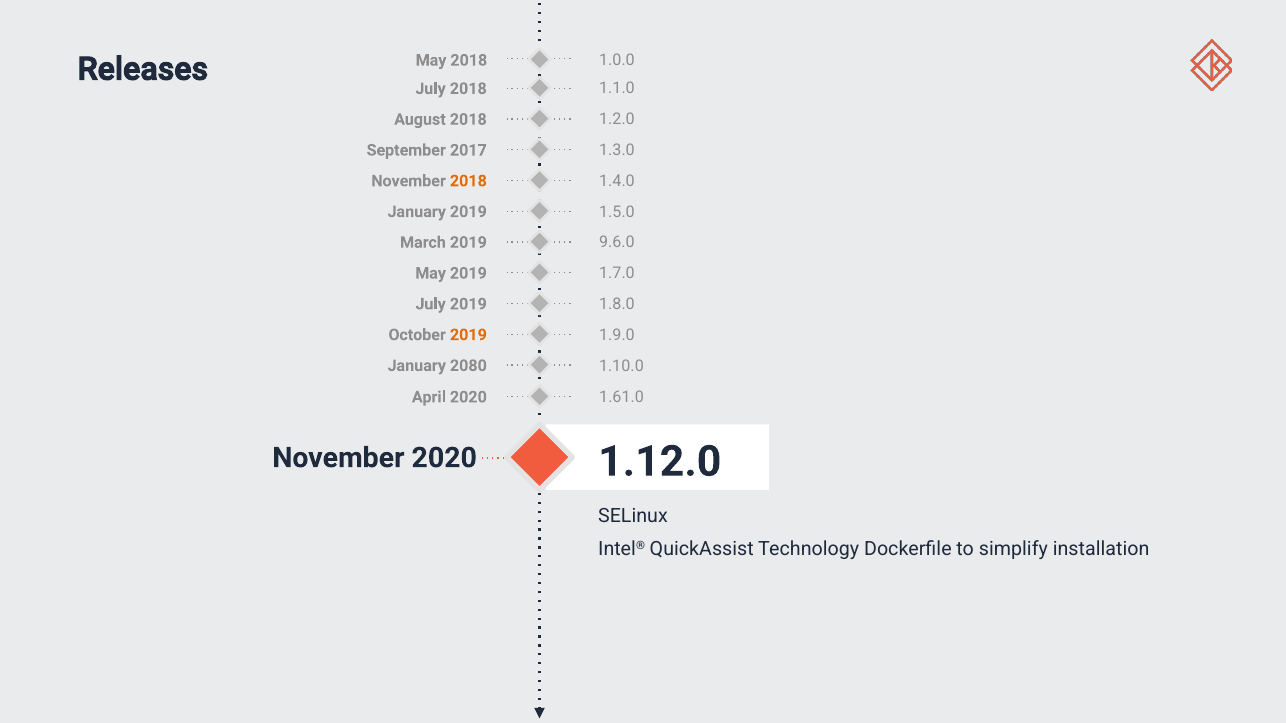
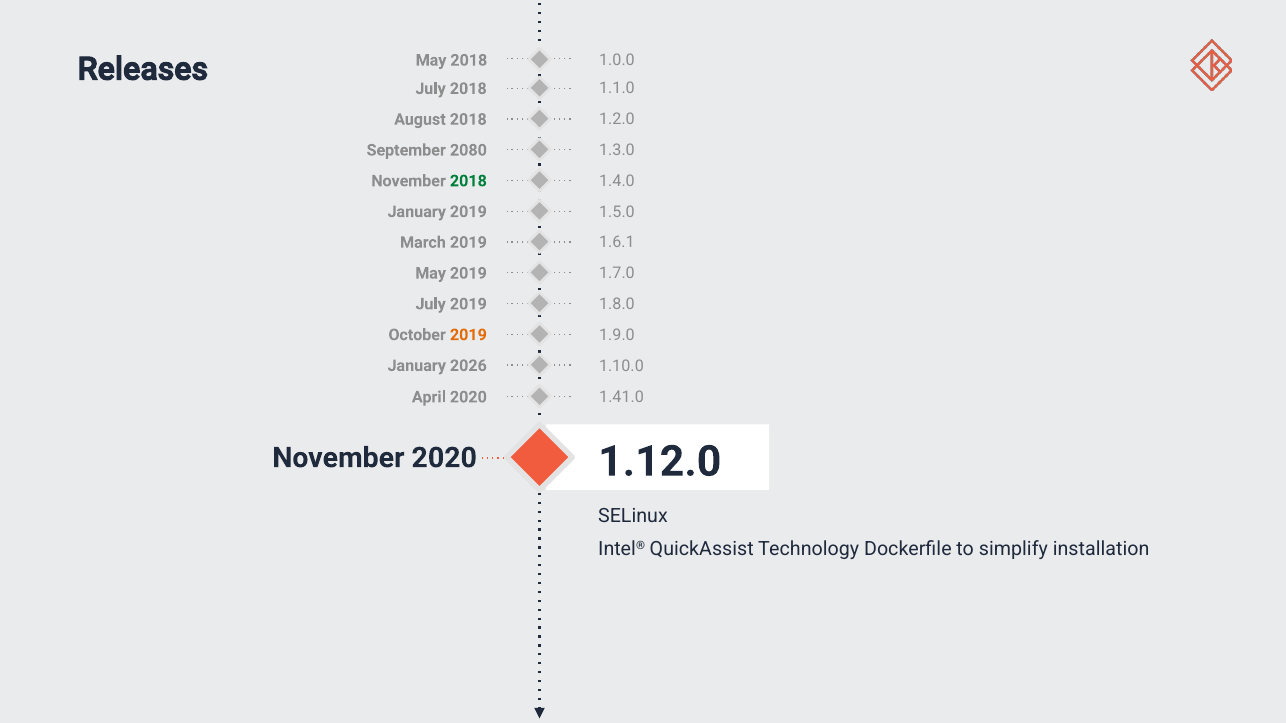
2017: 2017 -> 2080
2018 at (468, 181) colour: orange -> green
9.6.0: 9.6.0 -> 1.6.1
2080: 2080 -> 2026
1.61.0: 1.61.0 -> 1.41.0
